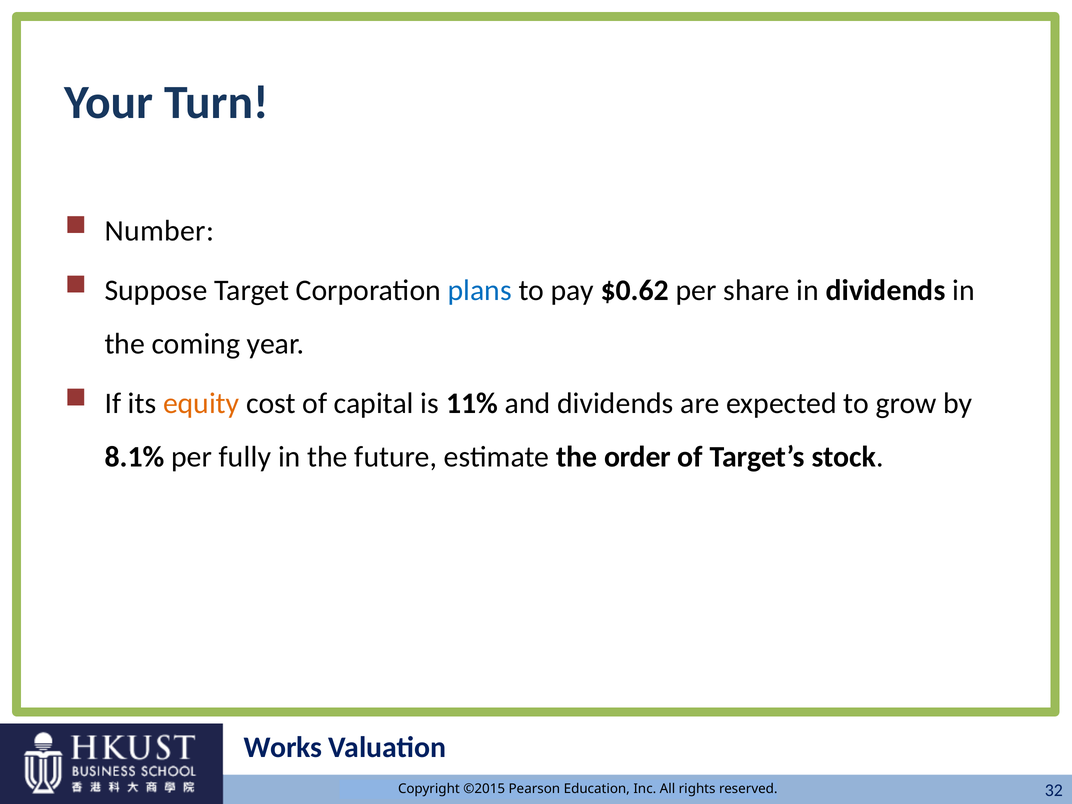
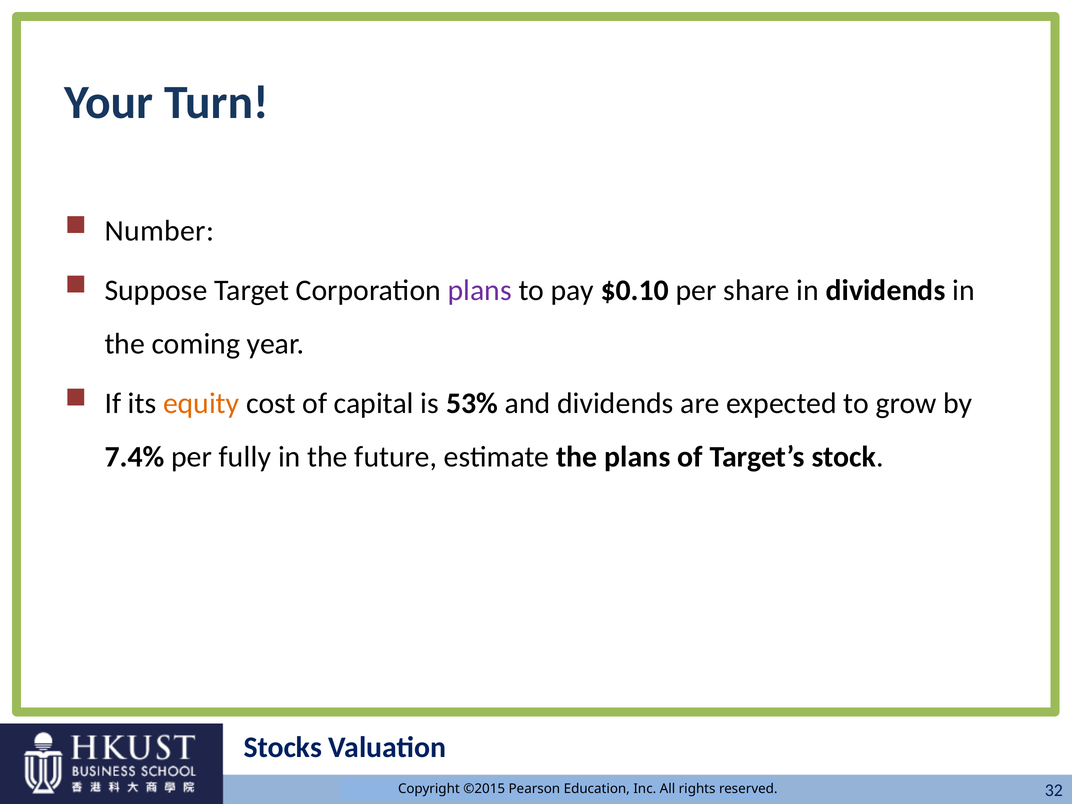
plans at (480, 290) colour: blue -> purple
$0.62: $0.62 -> $0.10
11%: 11% -> 53%
8.1%: 8.1% -> 7.4%
the order: order -> plans
Works: Works -> Stocks
